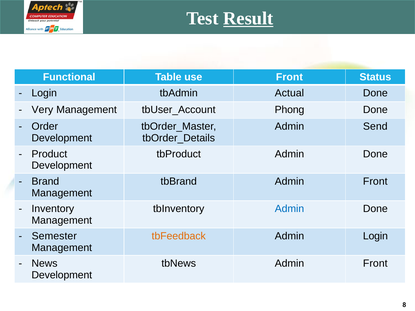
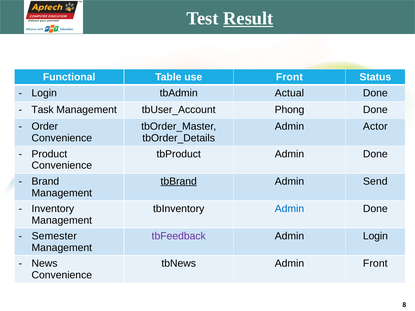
Very: Very -> Task
Send: Send -> Actor
Development at (62, 138): Development -> Convenience
Development at (62, 166): Development -> Convenience
tbBrand underline: none -> present
Front at (375, 181): Front -> Send
tbFeedback colour: orange -> purple
Development at (62, 275): Development -> Convenience
